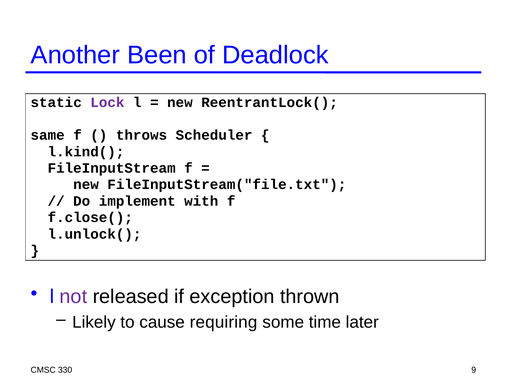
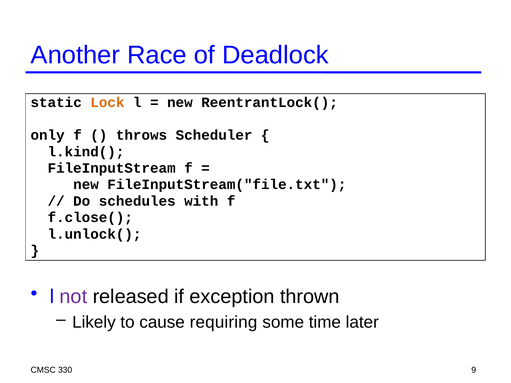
Been: Been -> Race
Lock colour: purple -> orange
same: same -> only
implement: implement -> schedules
